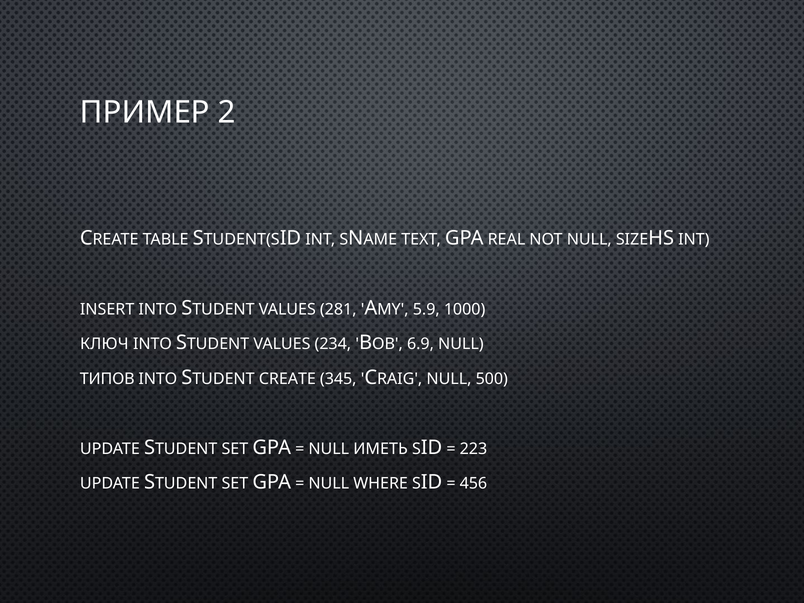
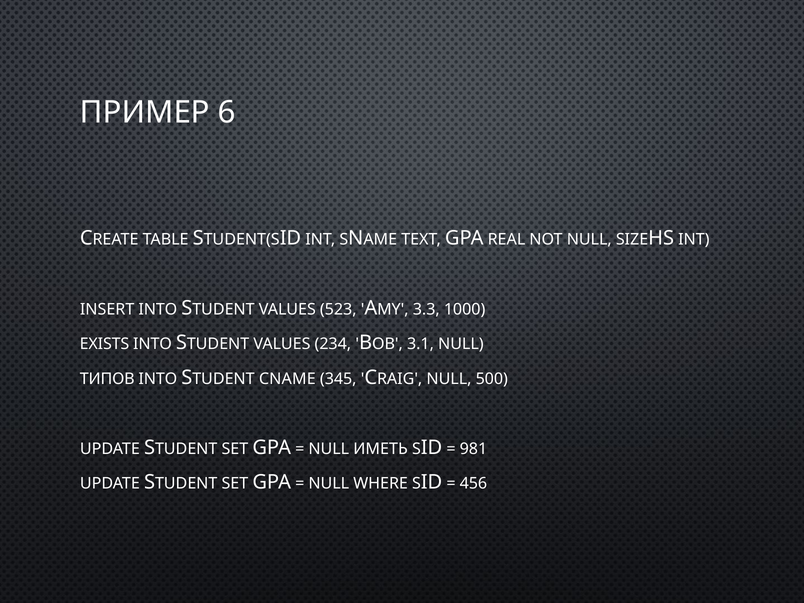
2: 2 -> 6
281: 281 -> 523
5.9: 5.9 -> 3.3
КЛЮЧ: КЛЮЧ -> EXISTS
6.9: 6.9 -> 3.1
CREATE: CREATE -> CNAME
223: 223 -> 981
